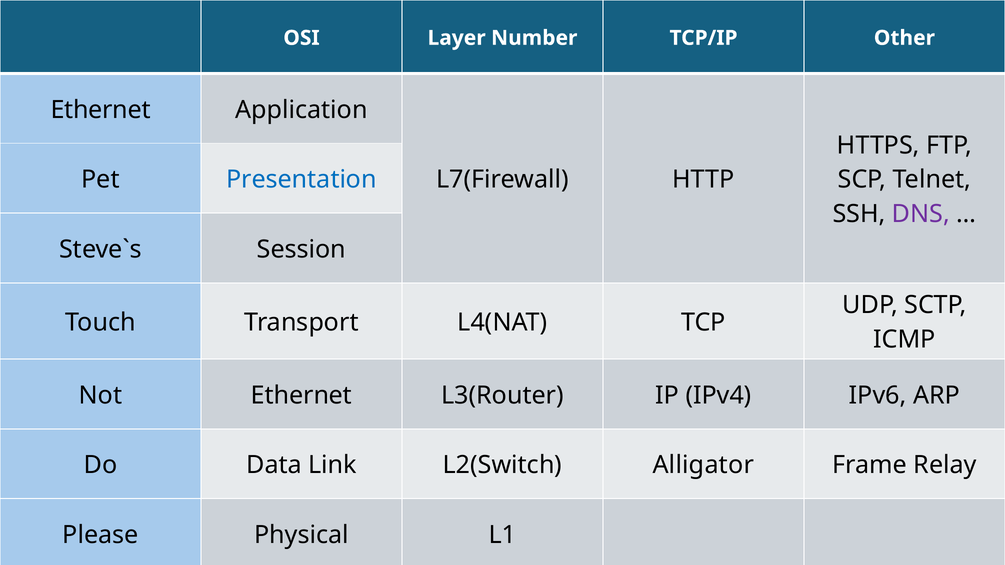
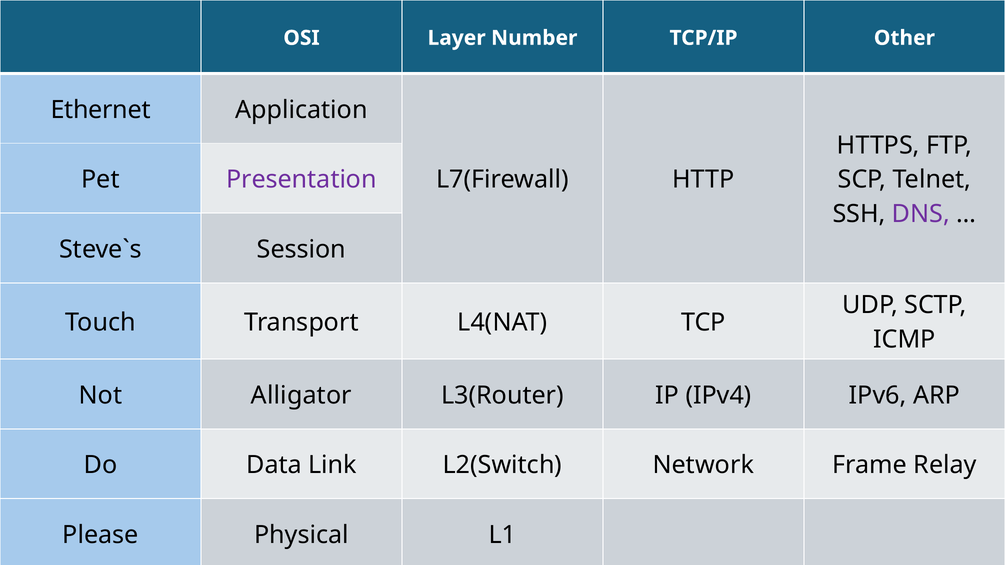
Presentation colour: blue -> purple
Not Ethernet: Ethernet -> Alligator
Alligator: Alligator -> Network
